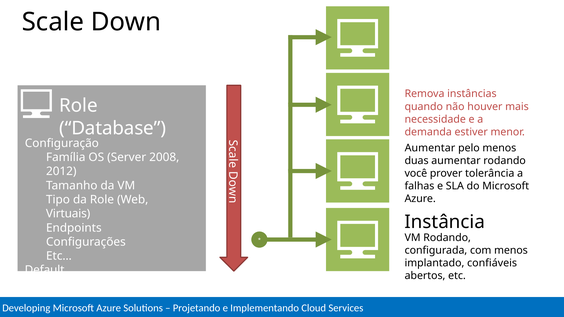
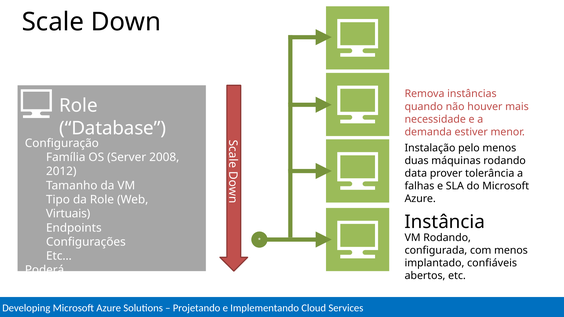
Aumentar at (430, 148): Aumentar -> Instalação
duas aumentar: aumentar -> máquinas
você: você -> data
Default: Default -> Poderá
